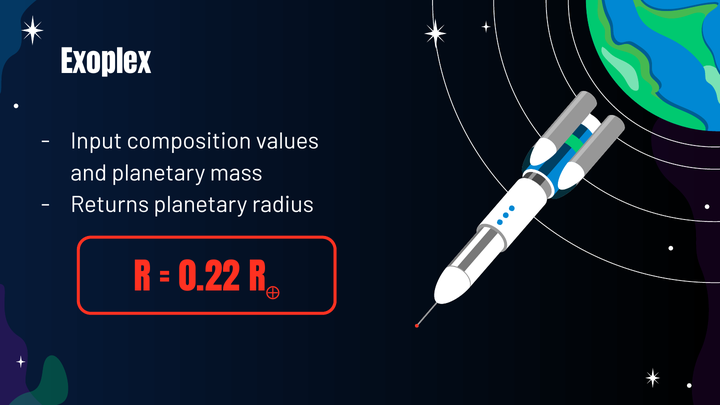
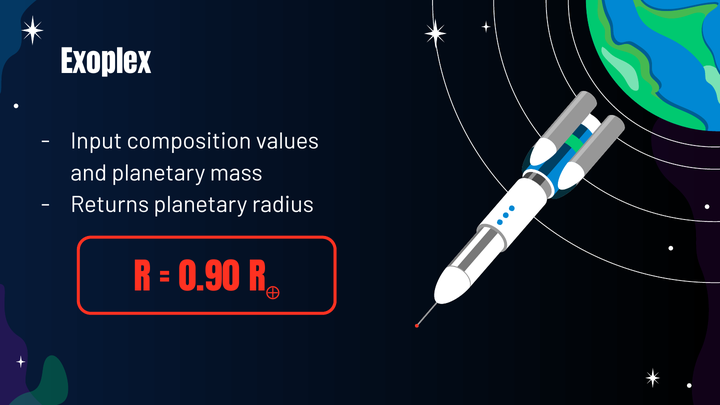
0.22: 0.22 -> 0.90
